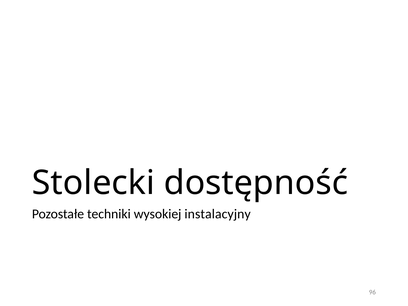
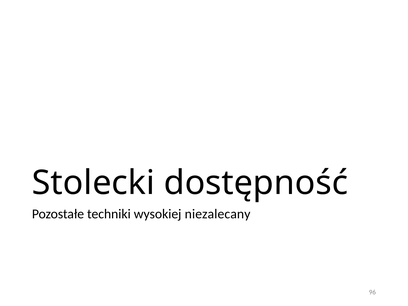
instalacyjny: instalacyjny -> niezalecany
